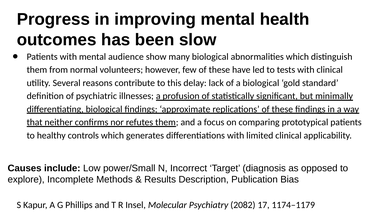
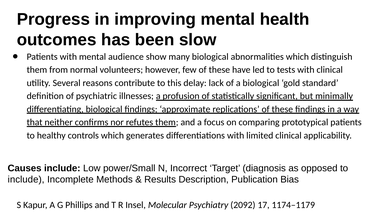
explore at (26, 179): explore -> include
2082: 2082 -> 2092
